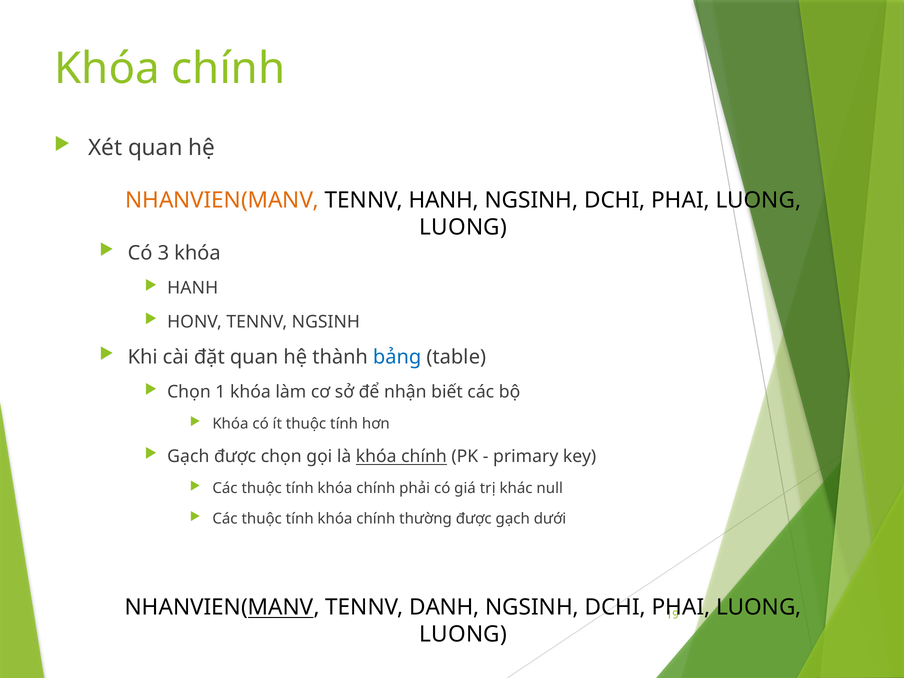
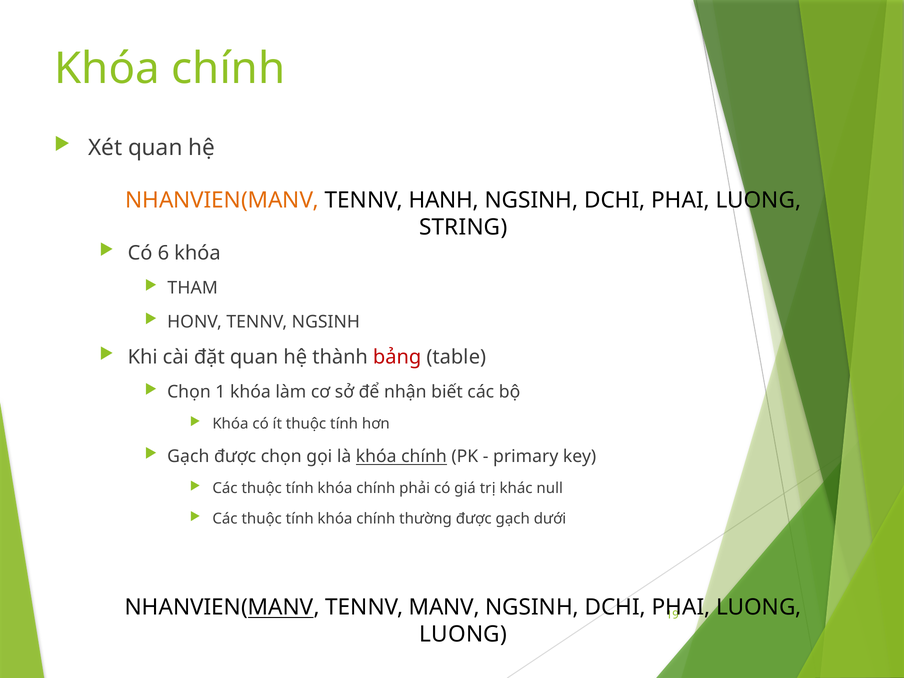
LUONG at (463, 227): LUONG -> STRING
3: 3 -> 6
HANH at (193, 288): HANH -> THAM
bảng colour: blue -> red
DANH: DANH -> MANV
